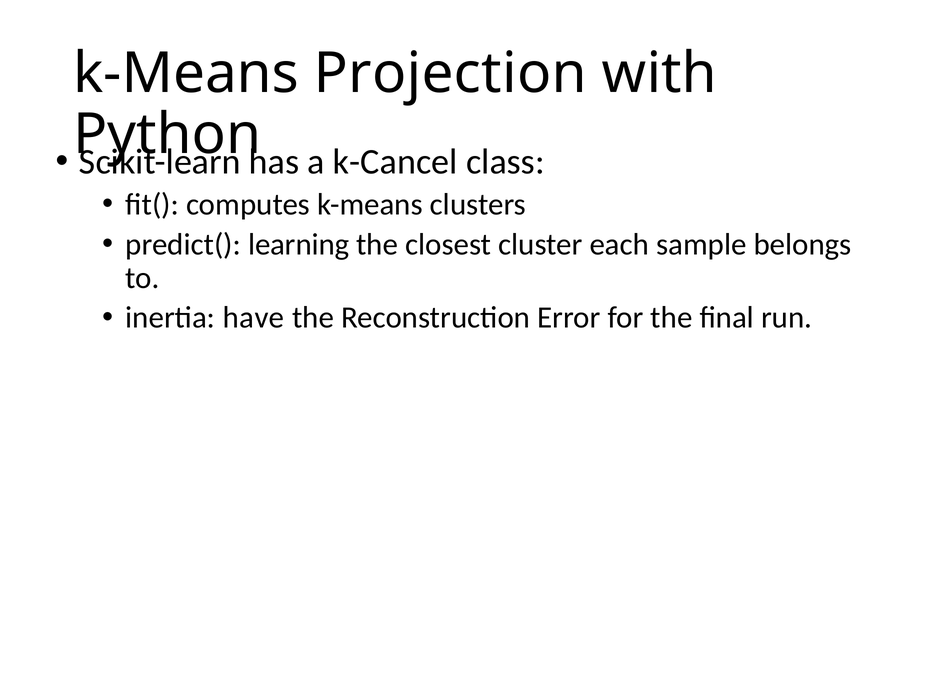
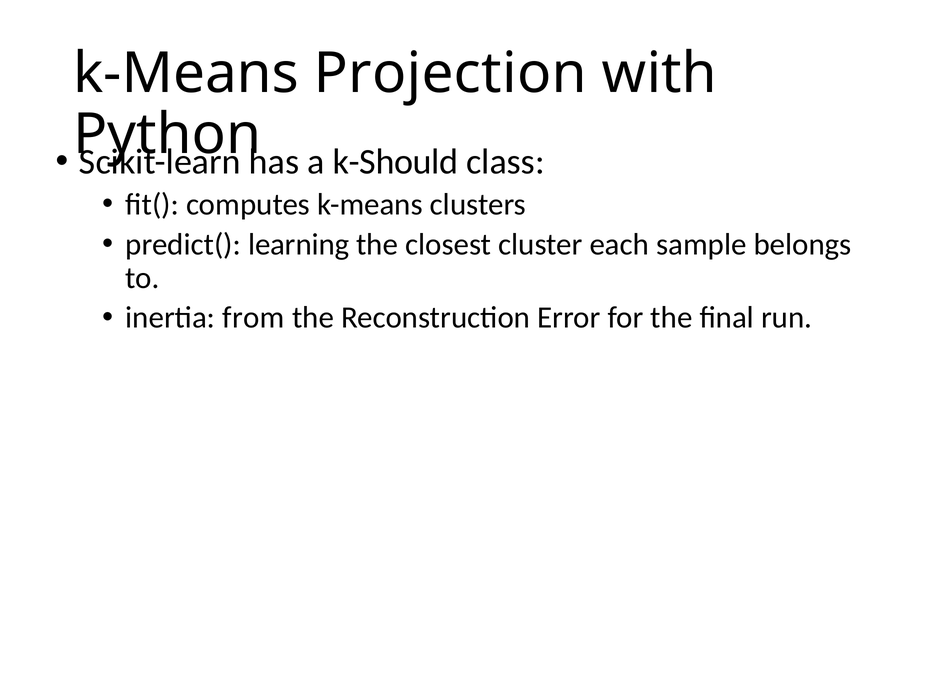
k-Cancel: k-Cancel -> k-Should
have: have -> from
